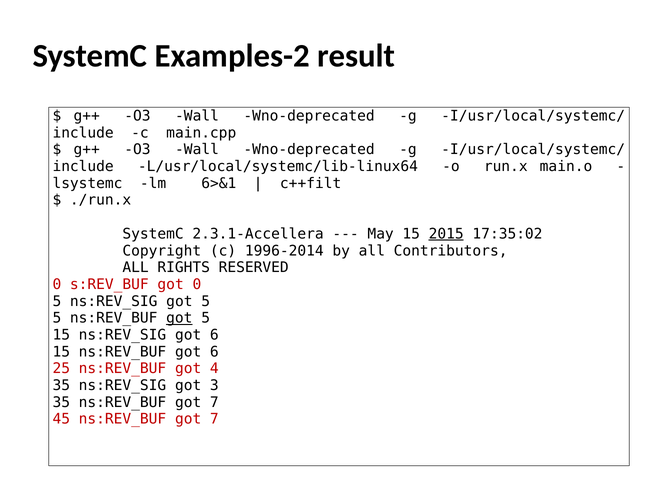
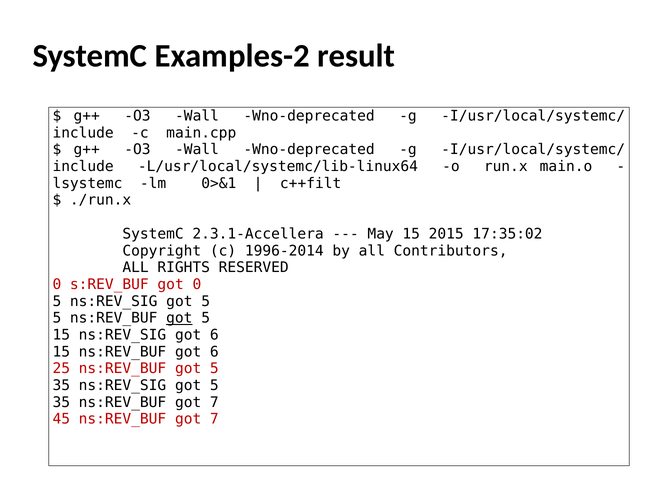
6>&1: 6>&1 -> 0>&1
2015 underline: present -> none
4 at (214, 369): 4 -> 5
3 at (214, 385): 3 -> 5
